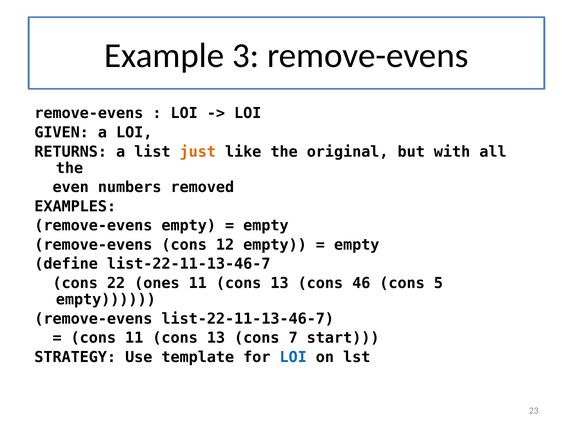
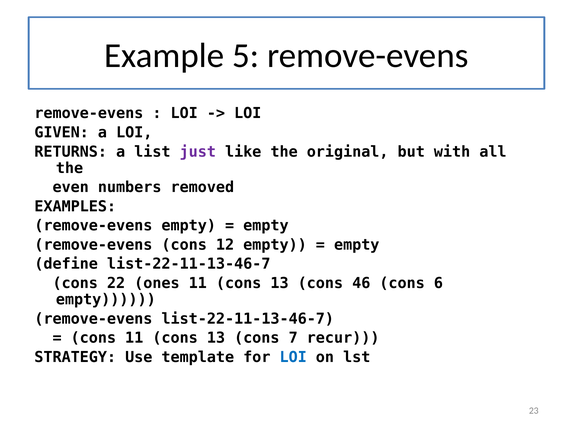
3: 3 -> 5
just colour: orange -> purple
5: 5 -> 6
start: start -> recur
